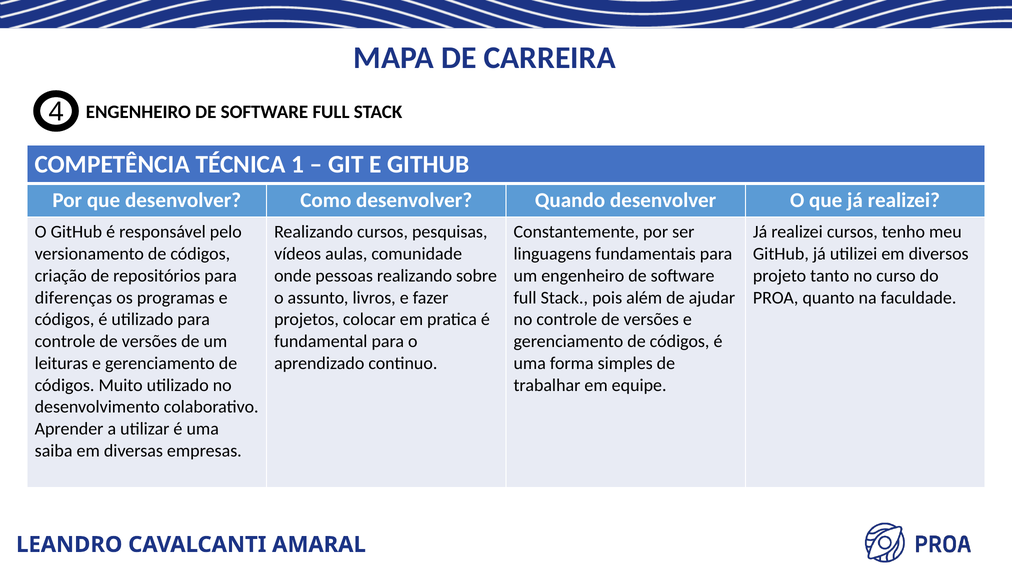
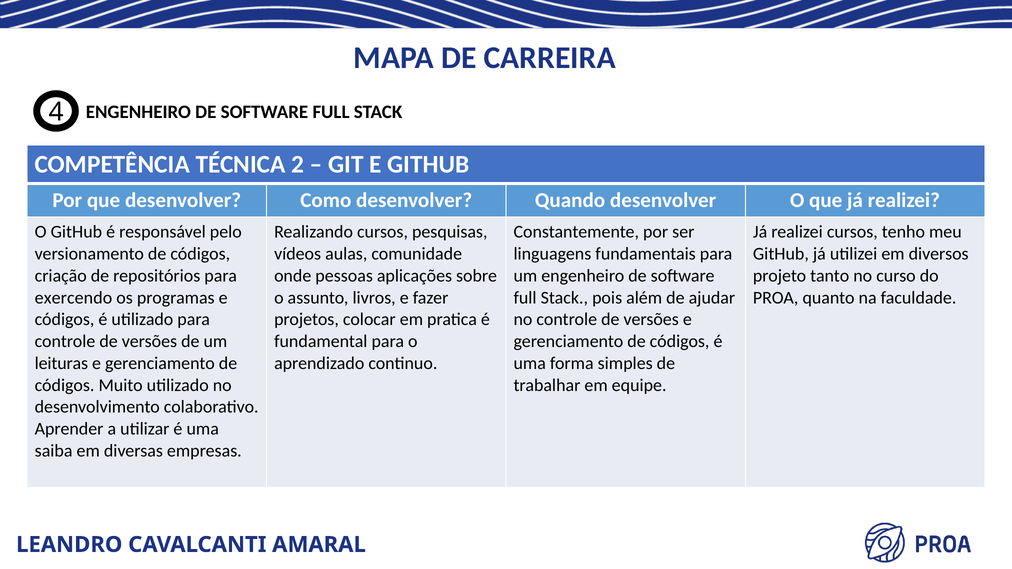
1: 1 -> 2
pessoas realizando: realizando -> aplicações
diferenças: diferenças -> exercendo
